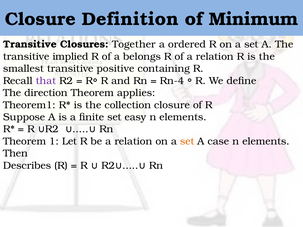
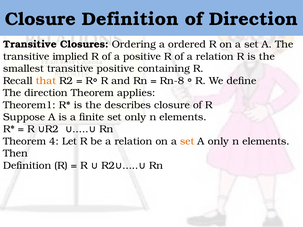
of Minimum: Minimum -> Direction
Together: Together -> Ordering
a belongs: belongs -> positive
that colour: purple -> orange
Rn-4: Rn-4 -> Rn-8
collection: collection -> describes
set easy: easy -> only
1: 1 -> 4
A case: case -> only
Describes at (27, 166): Describes -> Definition
